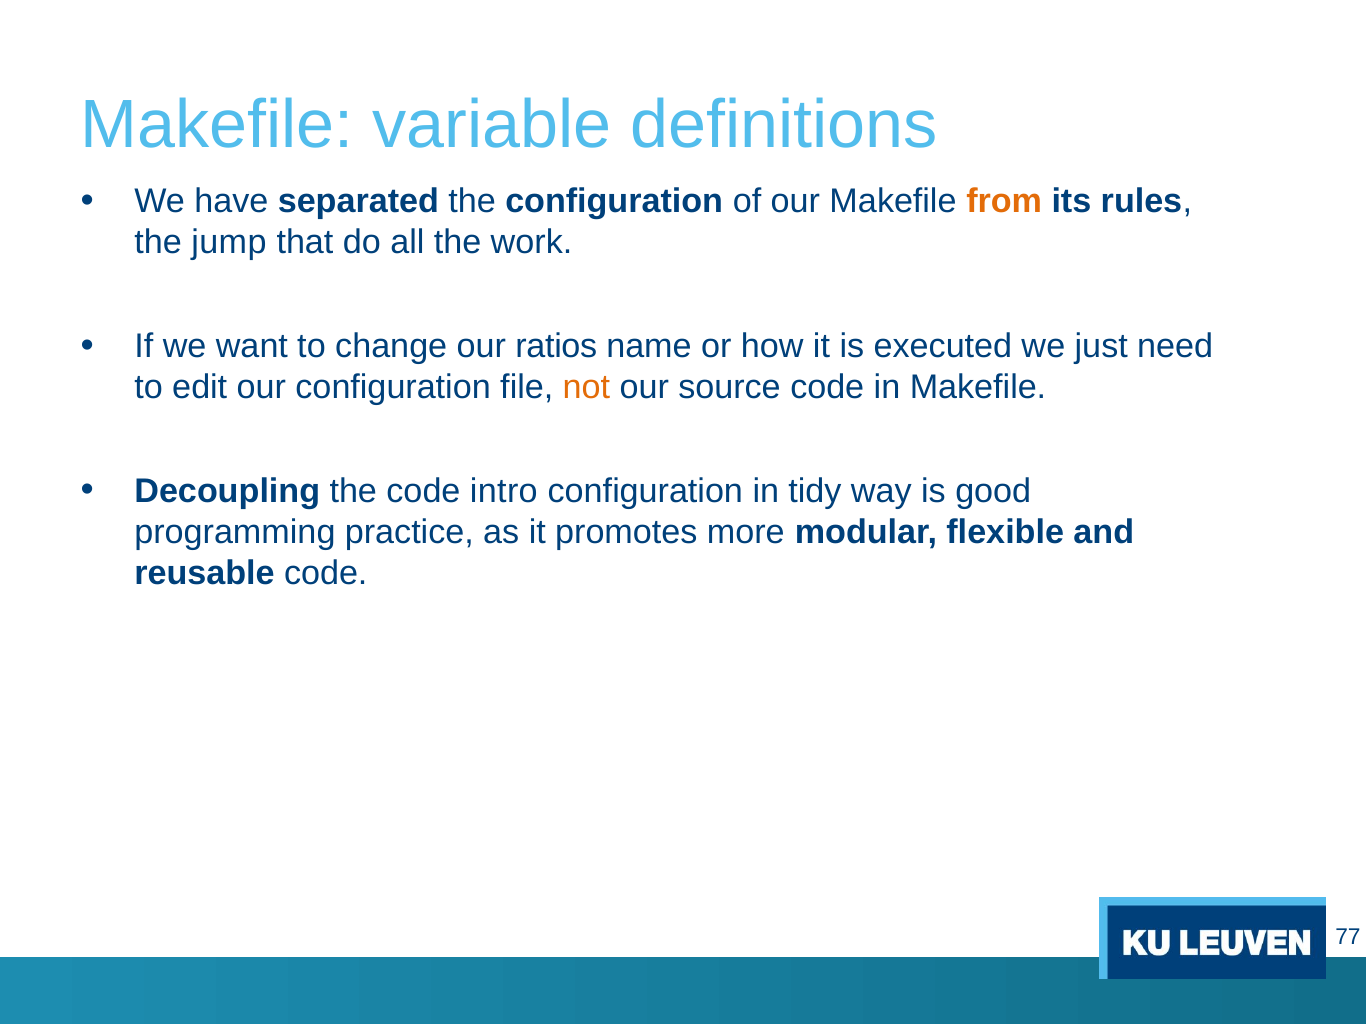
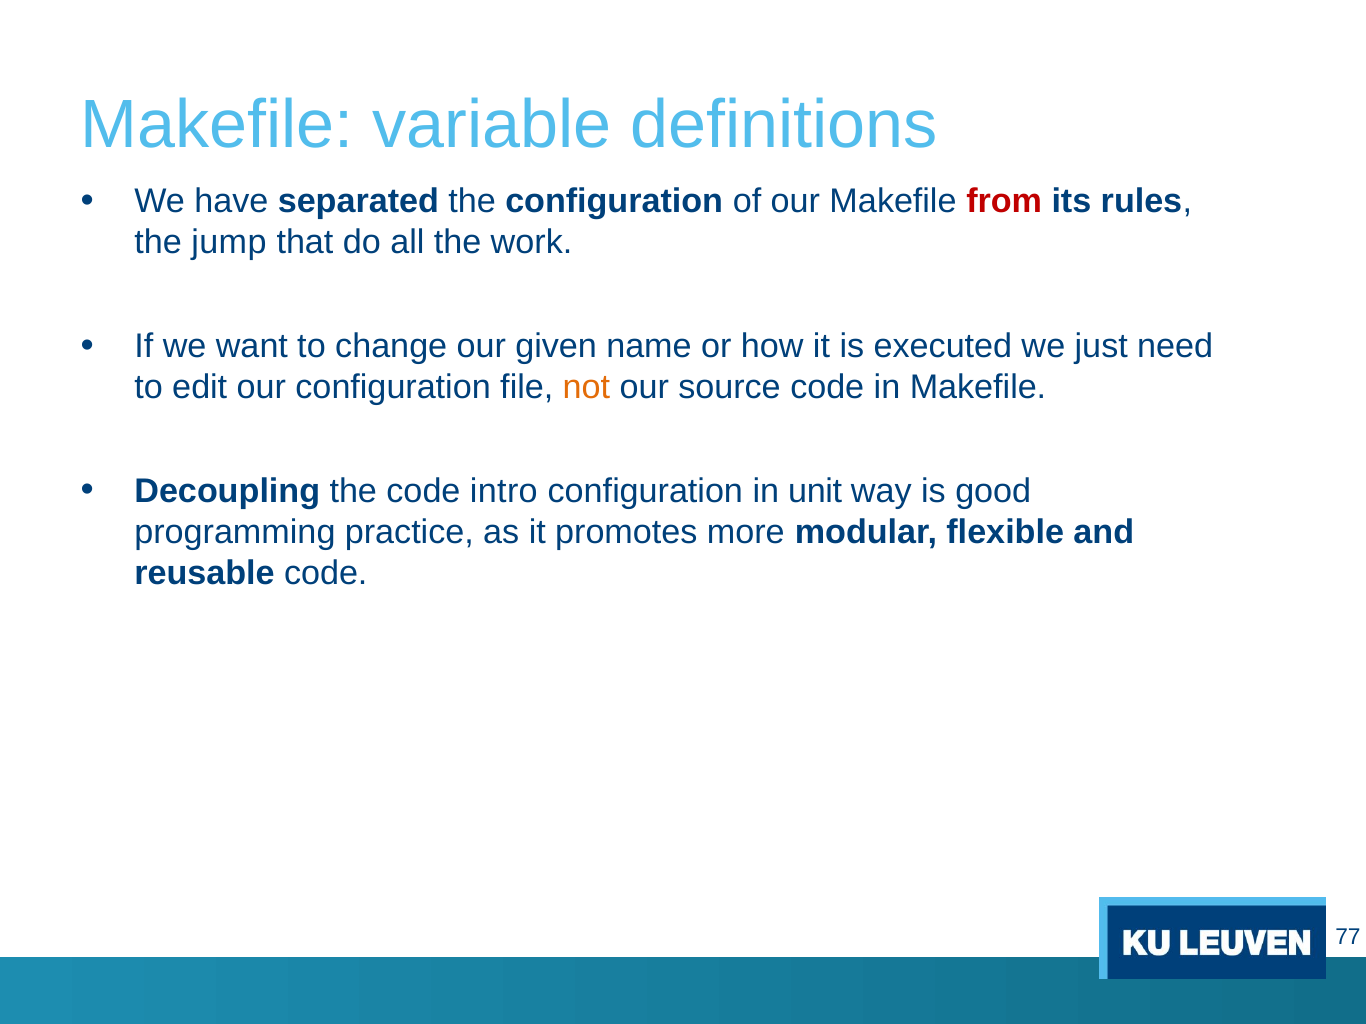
from colour: orange -> red
ratios: ratios -> given
tidy: tidy -> unit
